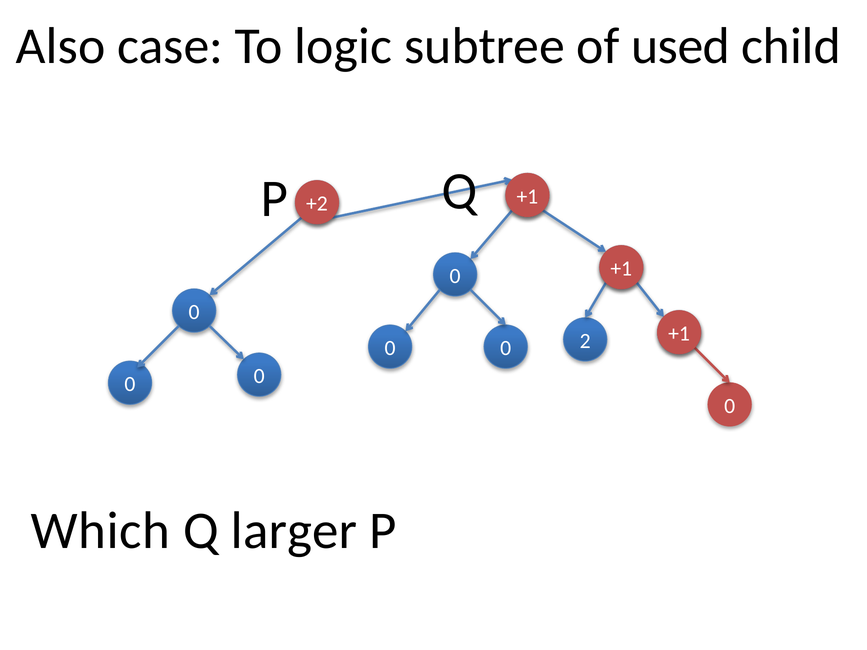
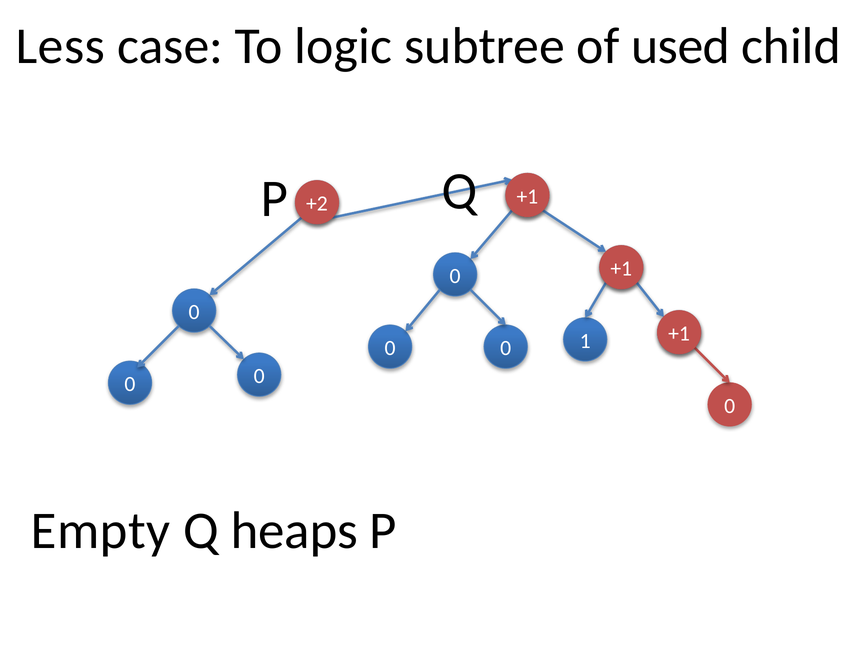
Also: Also -> Less
2: 2 -> 1
Which: Which -> Empty
larger: larger -> heaps
